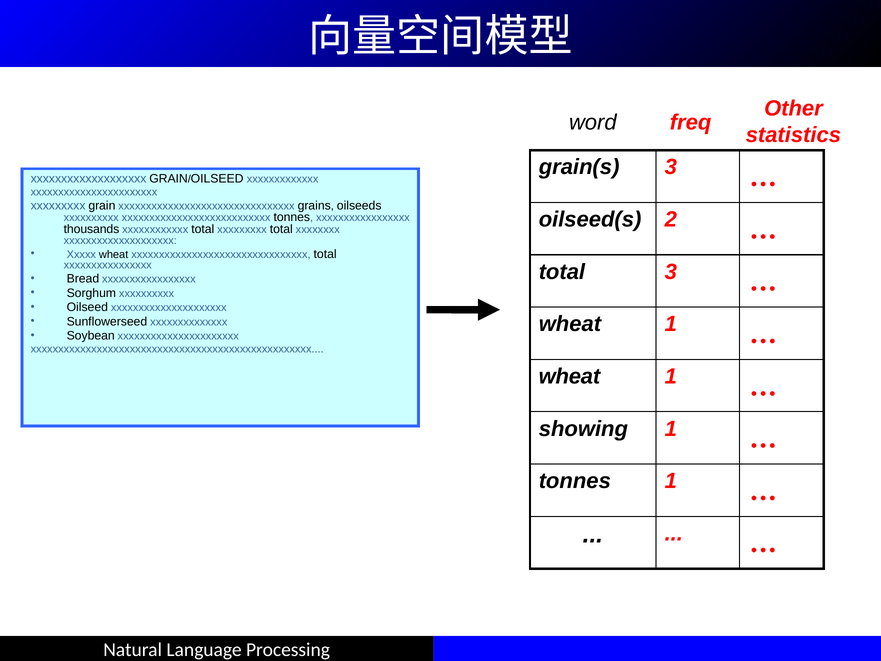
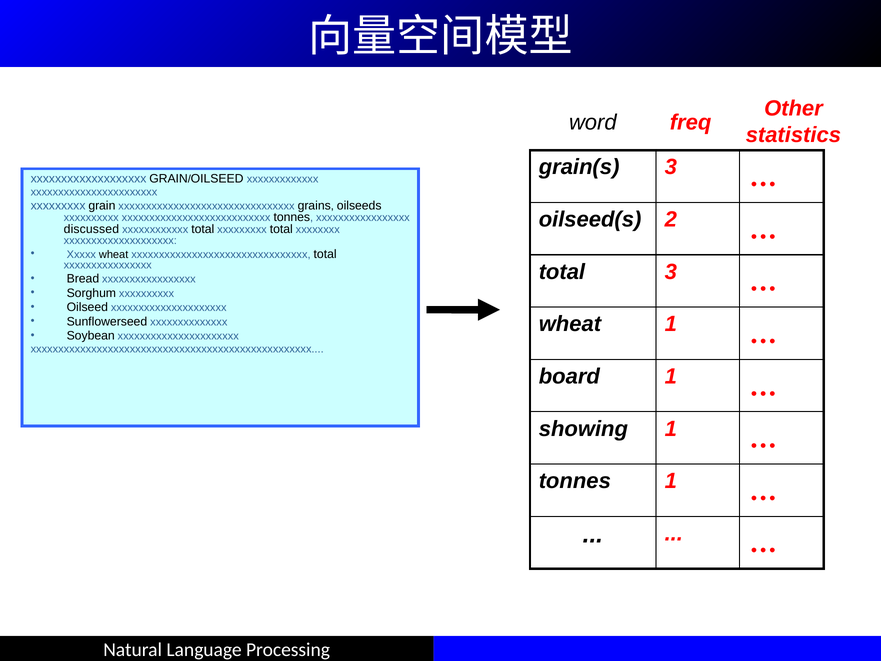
thousands: thousands -> discussed
wheat at (569, 376): wheat -> board
